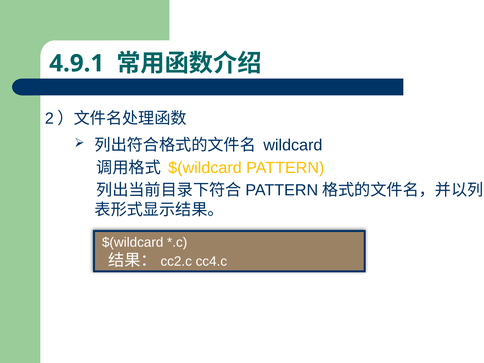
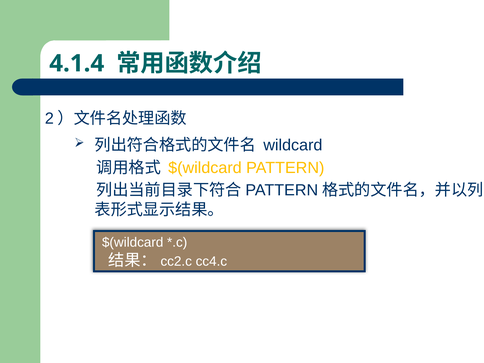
4.9.1: 4.9.1 -> 4.1.4
